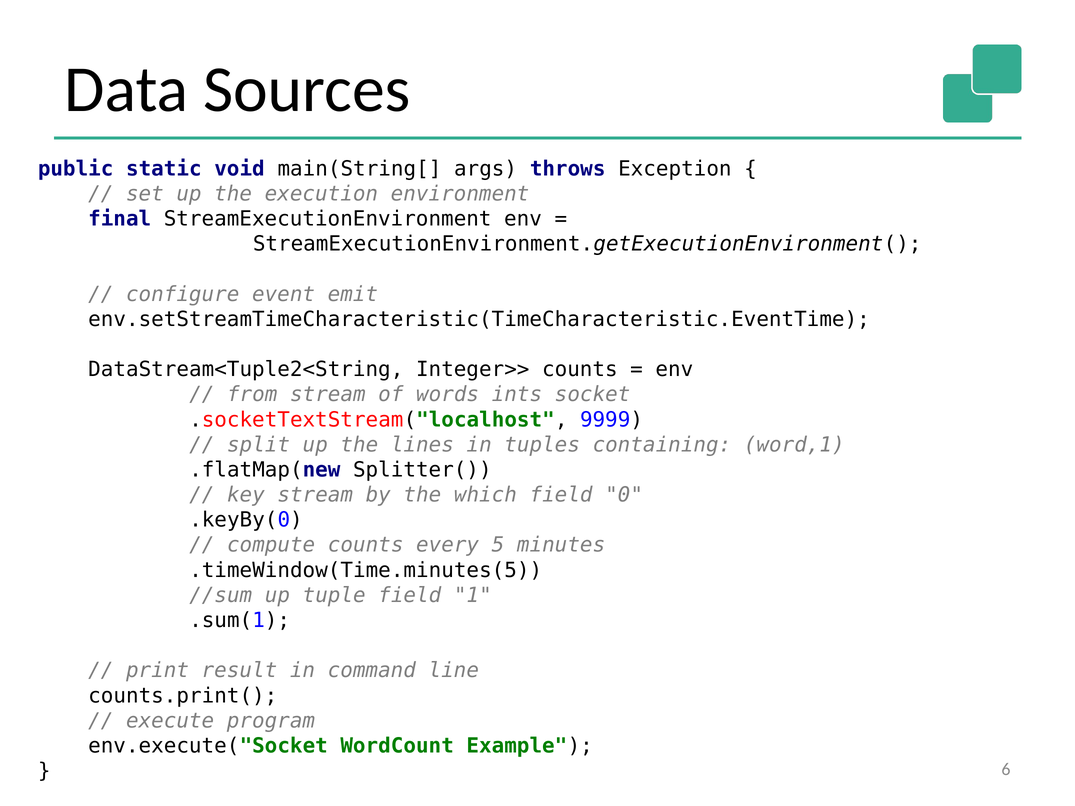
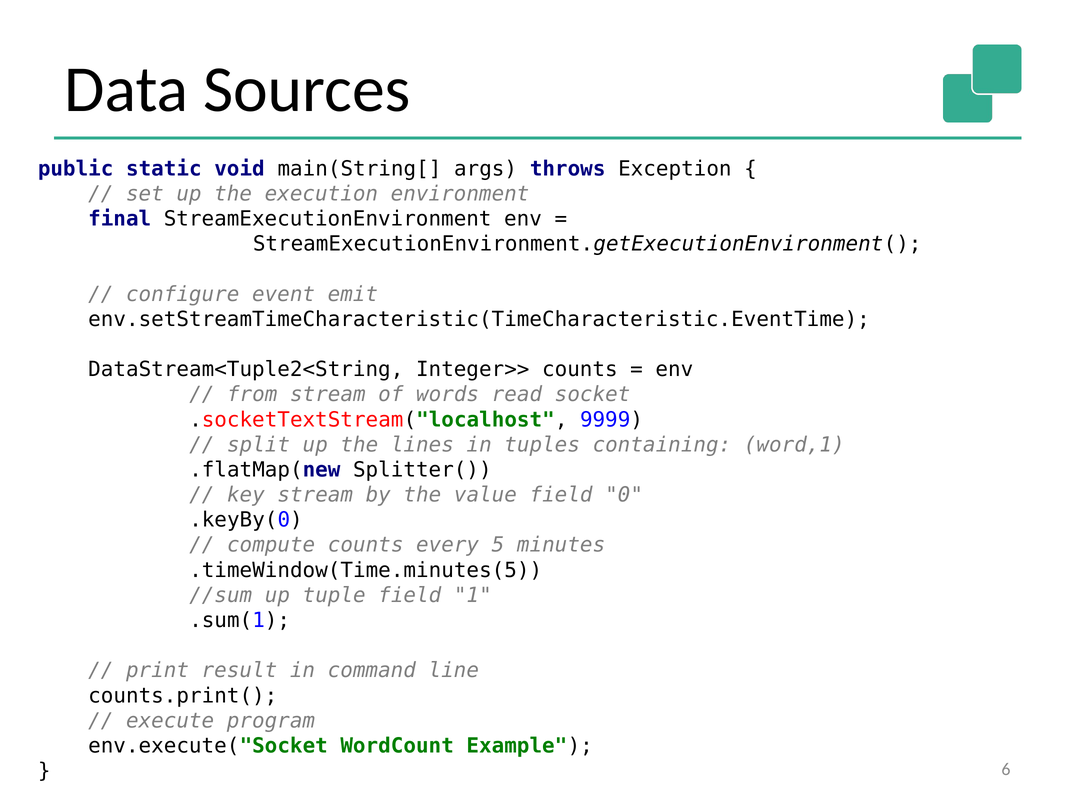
ints: ints -> read
which: which -> value
